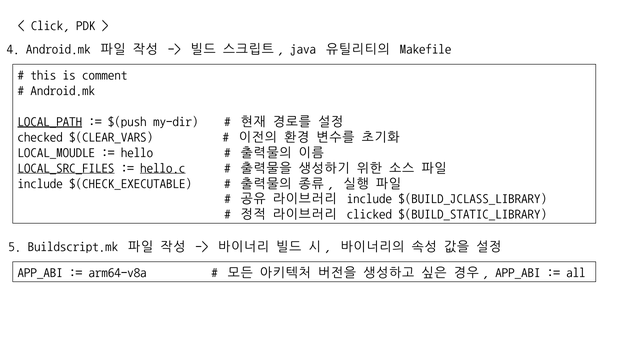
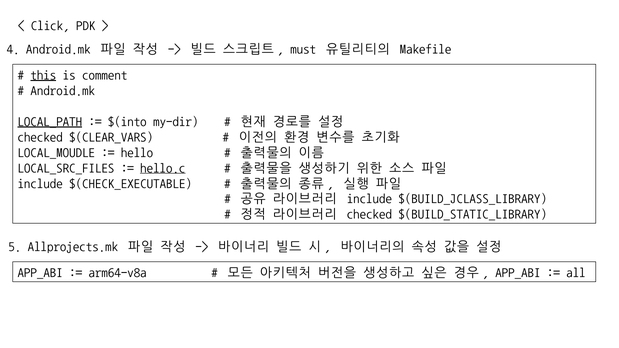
java: java -> must
this underline: none -> present
$(push: $(push -> $(into
LOCAL_SRC_FILES underline: present -> none
clicked at (369, 214): clicked -> checked
Buildscript.mk: Buildscript.mk -> Allprojects.mk
